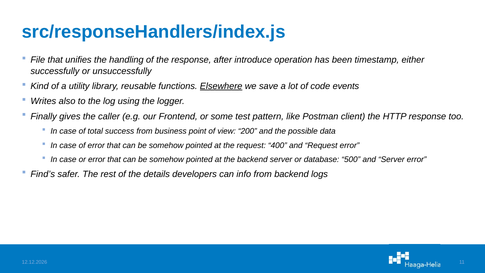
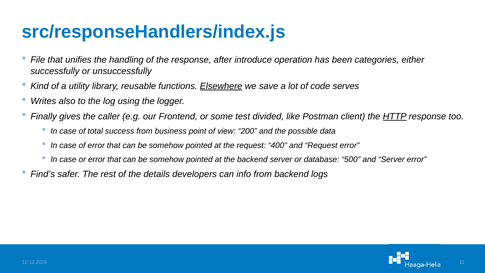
timestamp: timestamp -> categories
events: events -> serves
pattern: pattern -> divided
HTTP underline: none -> present
